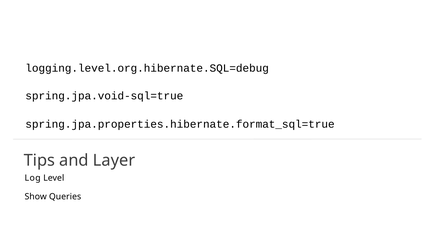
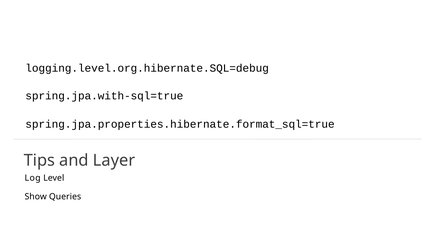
spring.jpa.void-sql=true: spring.jpa.void-sql=true -> spring.jpa.with-sql=true
